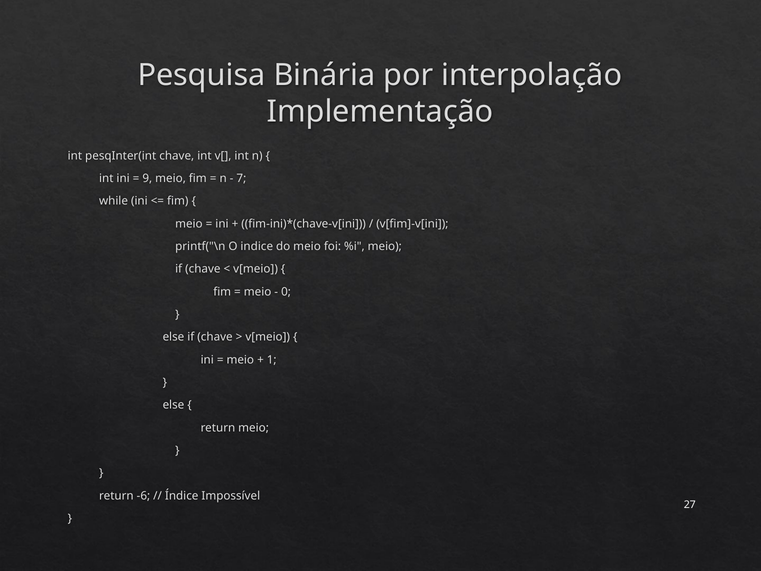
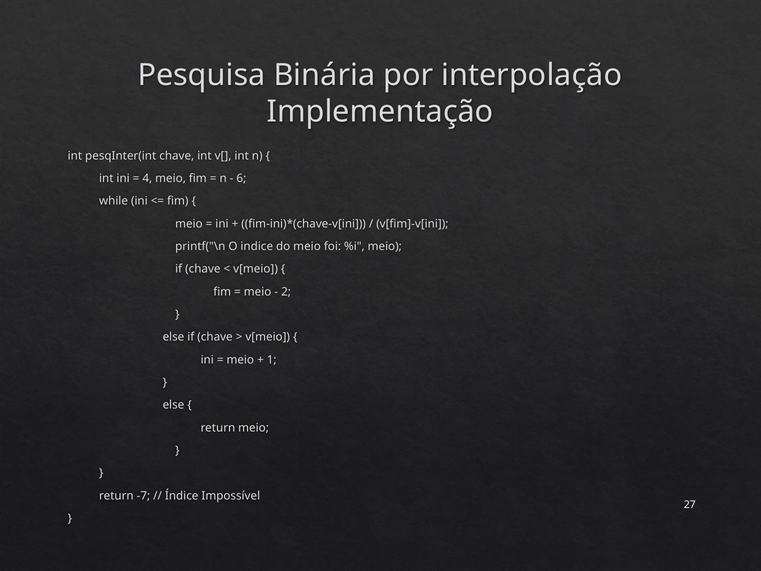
9: 9 -> 4
7: 7 -> 6
0: 0 -> 2
-6: -6 -> -7
